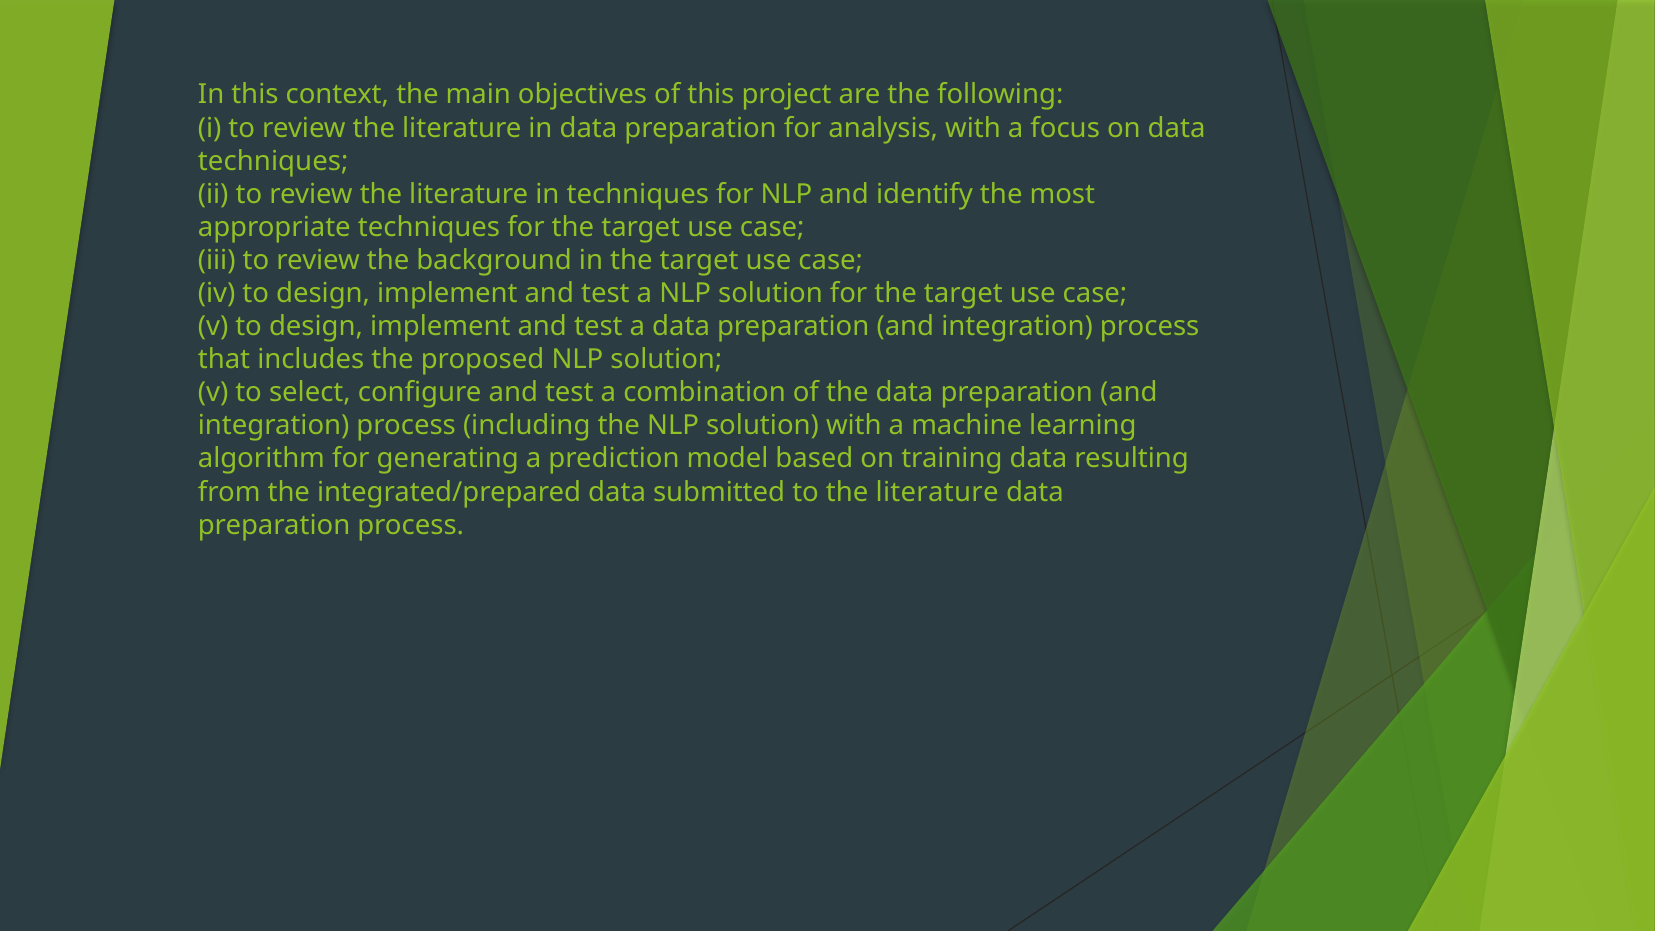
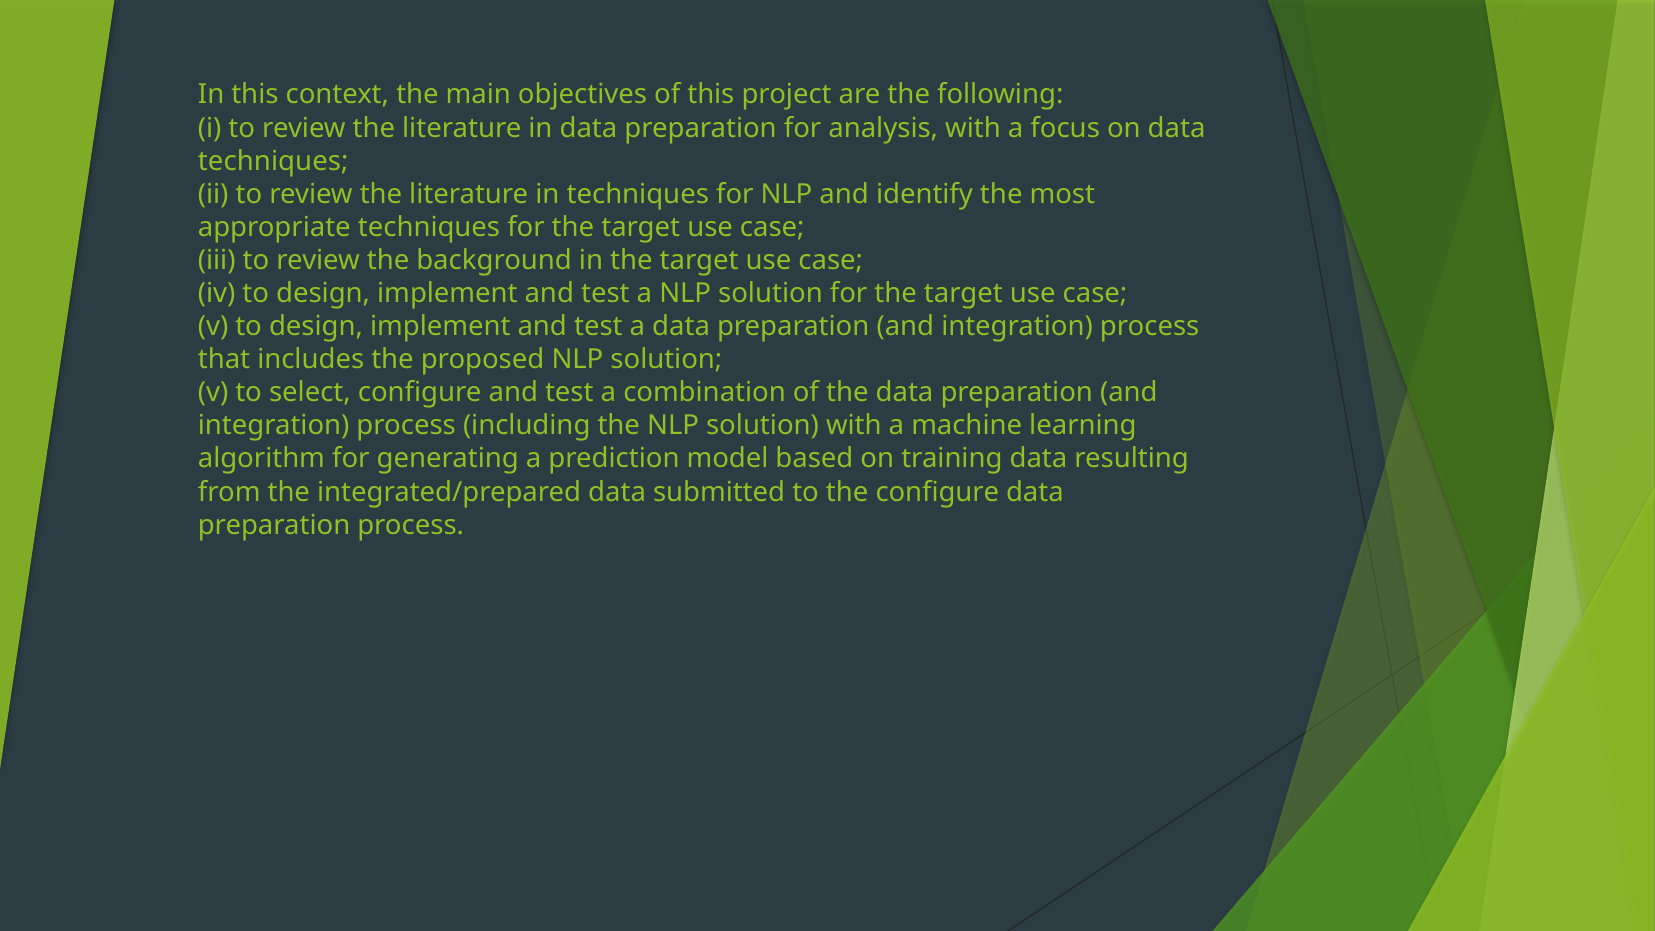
to the literature: literature -> configure
